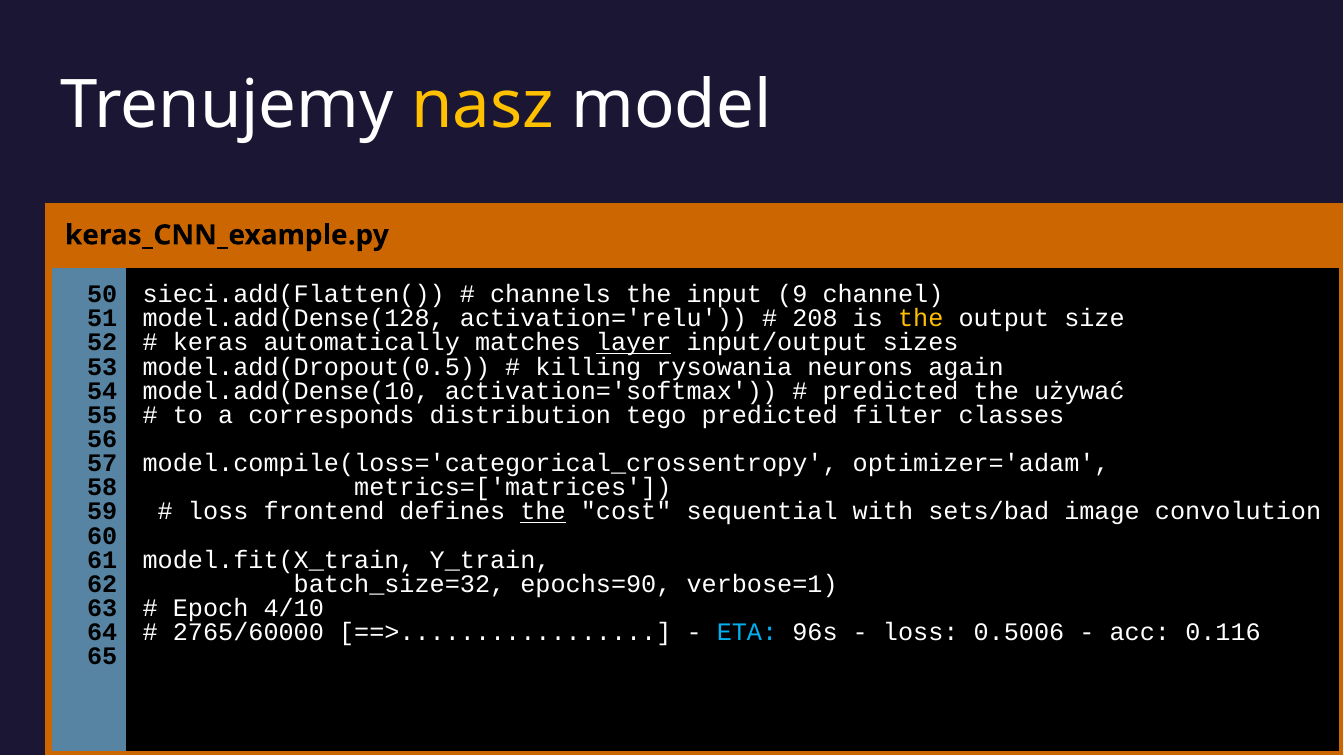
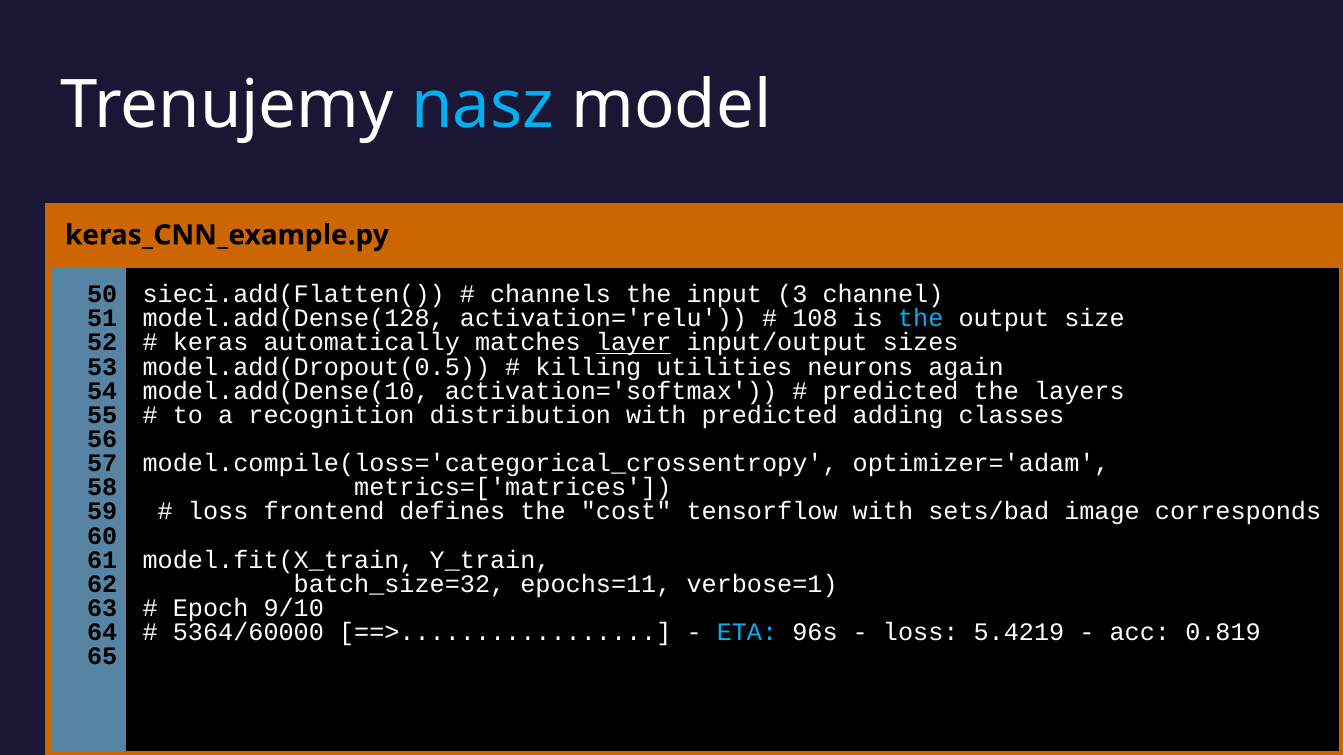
nasz colour: yellow -> light blue
9: 9 -> 3
208: 208 -> 108
the at (921, 319) colour: yellow -> light blue
rysowania: rysowania -> utilities
używać: używać -> layers
corresponds: corresponds -> recognition
distribution tego: tego -> with
filter: filter -> adding
the at (543, 512) underline: present -> none
sequential: sequential -> tensorflow
convolution: convolution -> corresponds
epochs=90: epochs=90 -> epochs=11
4/10: 4/10 -> 9/10
2765/60000: 2765/60000 -> 5364/60000
0.5006: 0.5006 -> 5.4219
0.116: 0.116 -> 0.819
